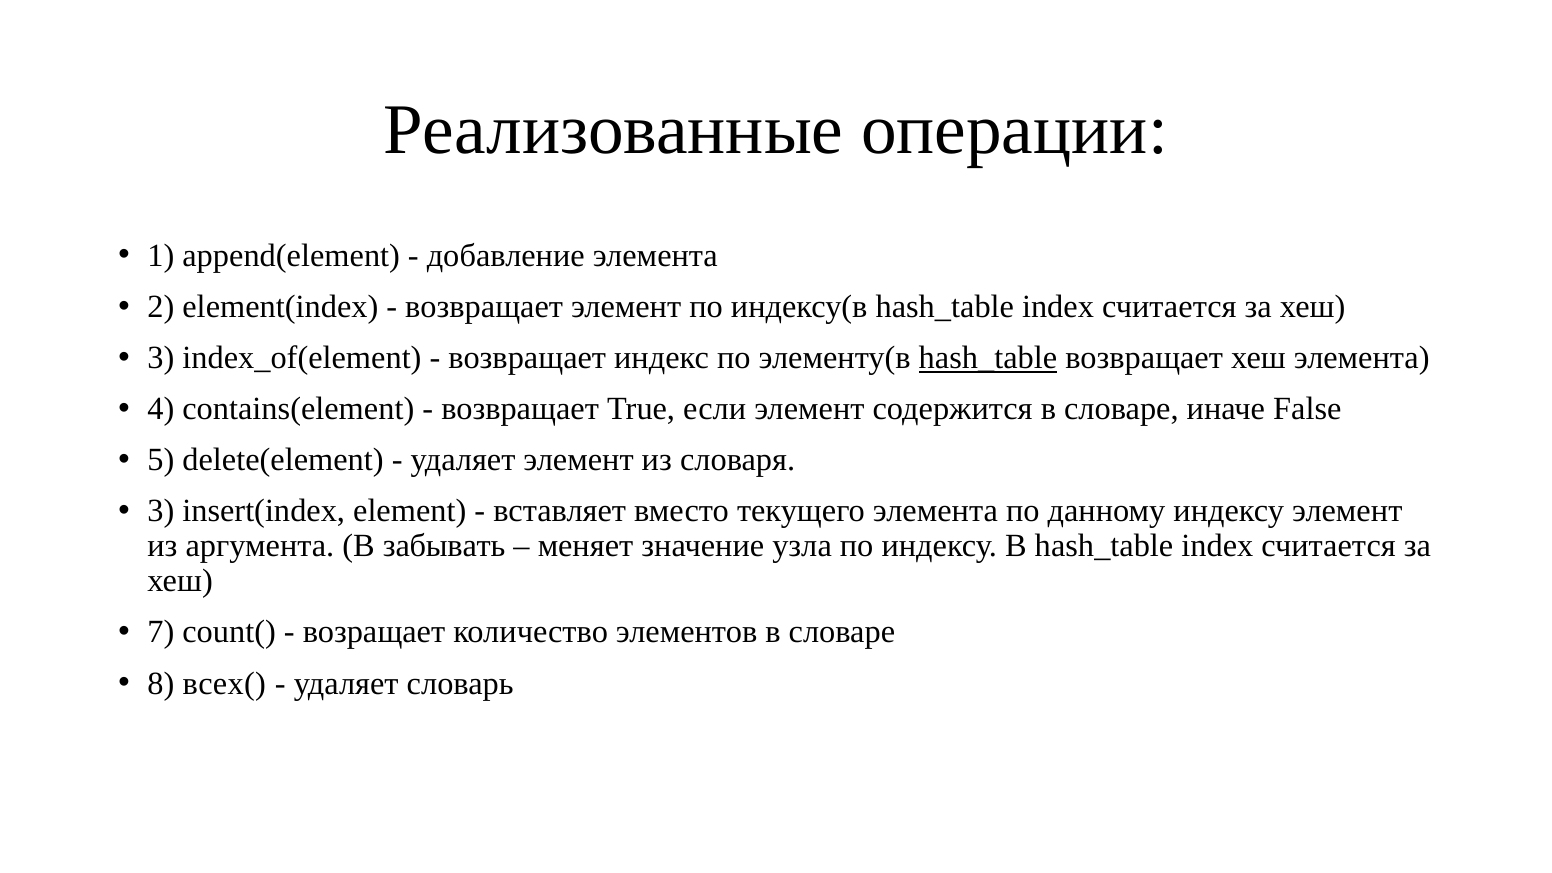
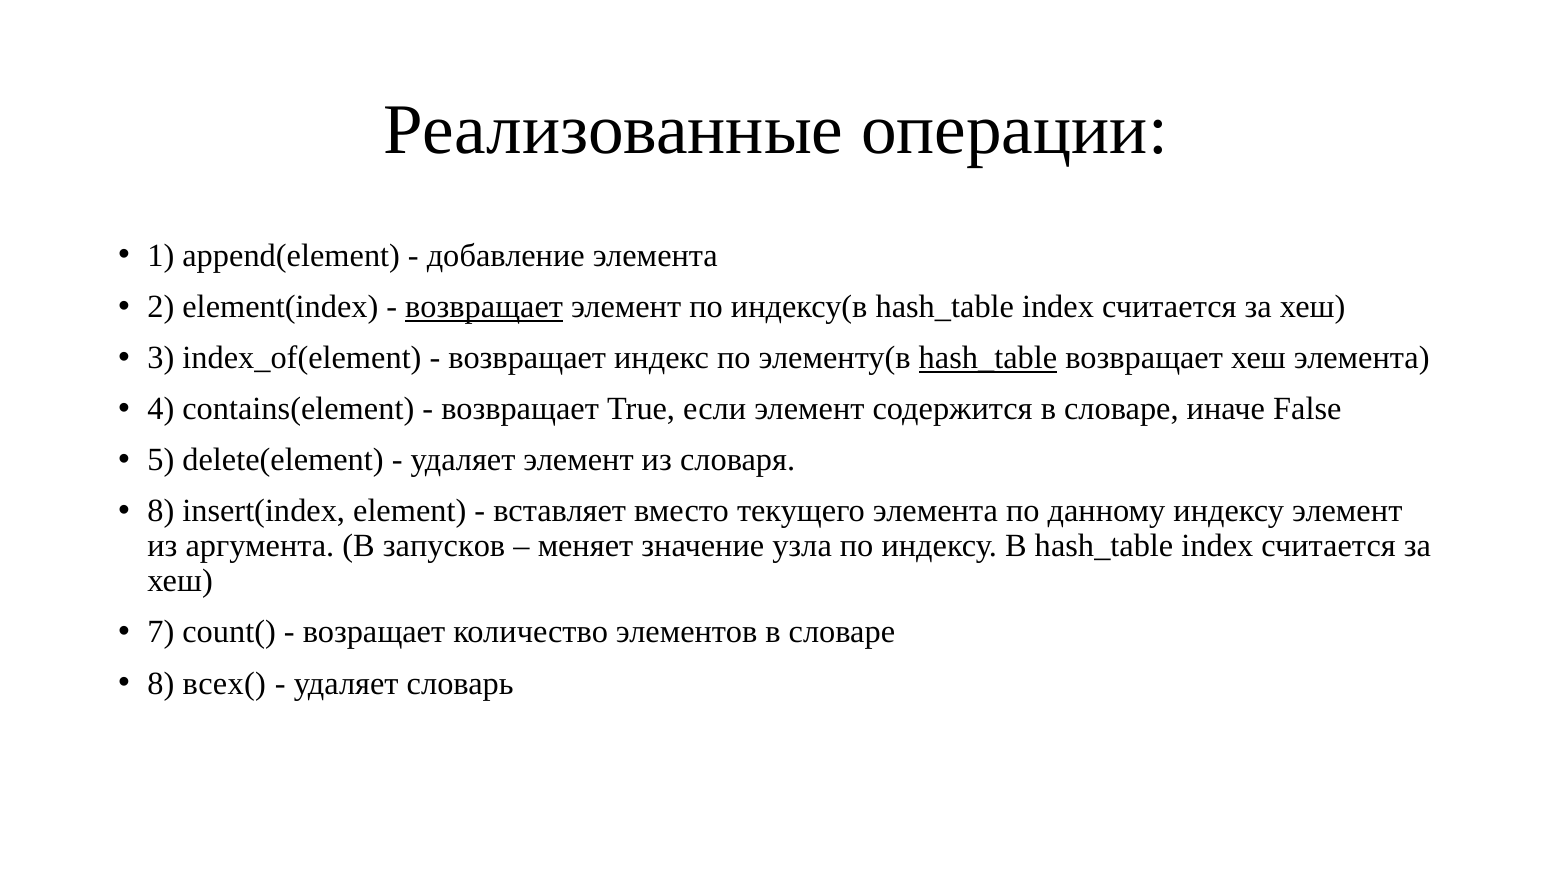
возвращает at (484, 307) underline: none -> present
3 at (161, 511): 3 -> 8
забывать: забывать -> запусков
